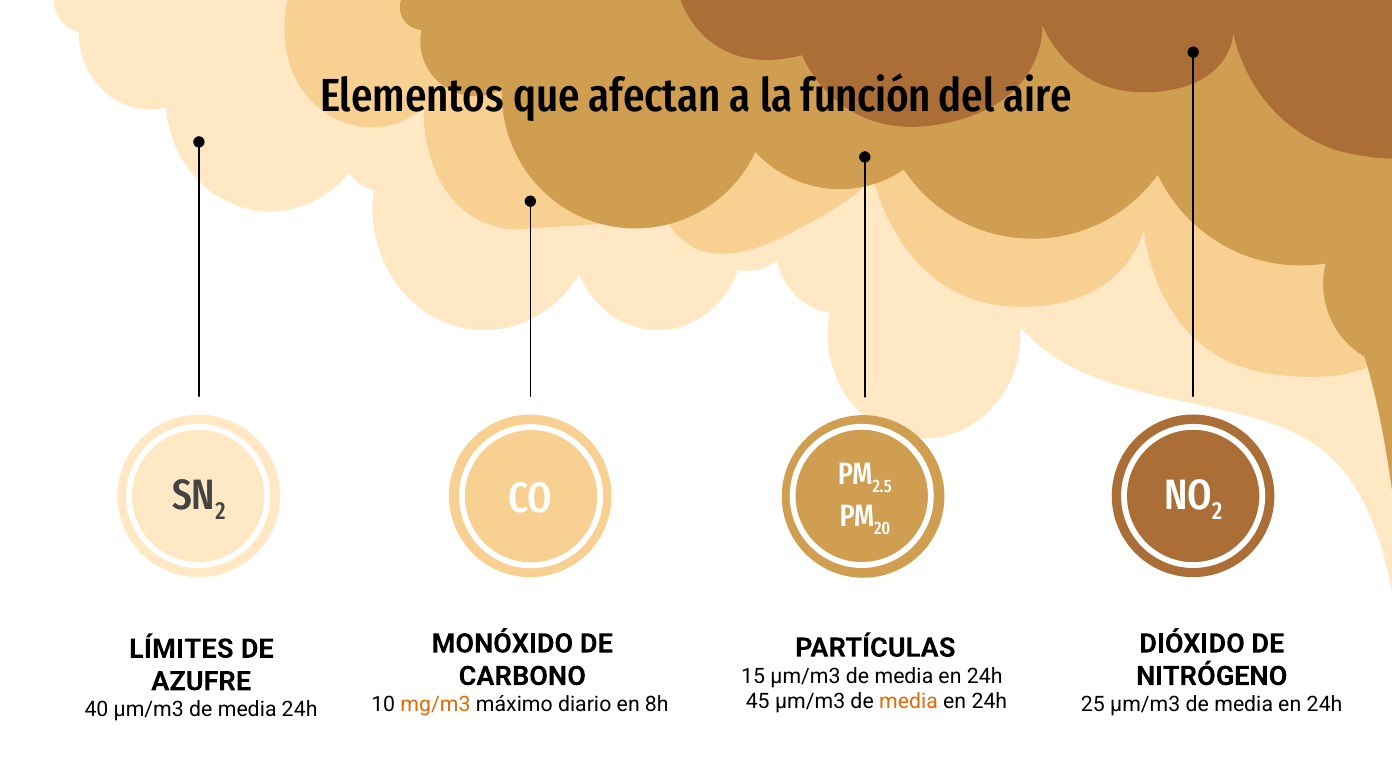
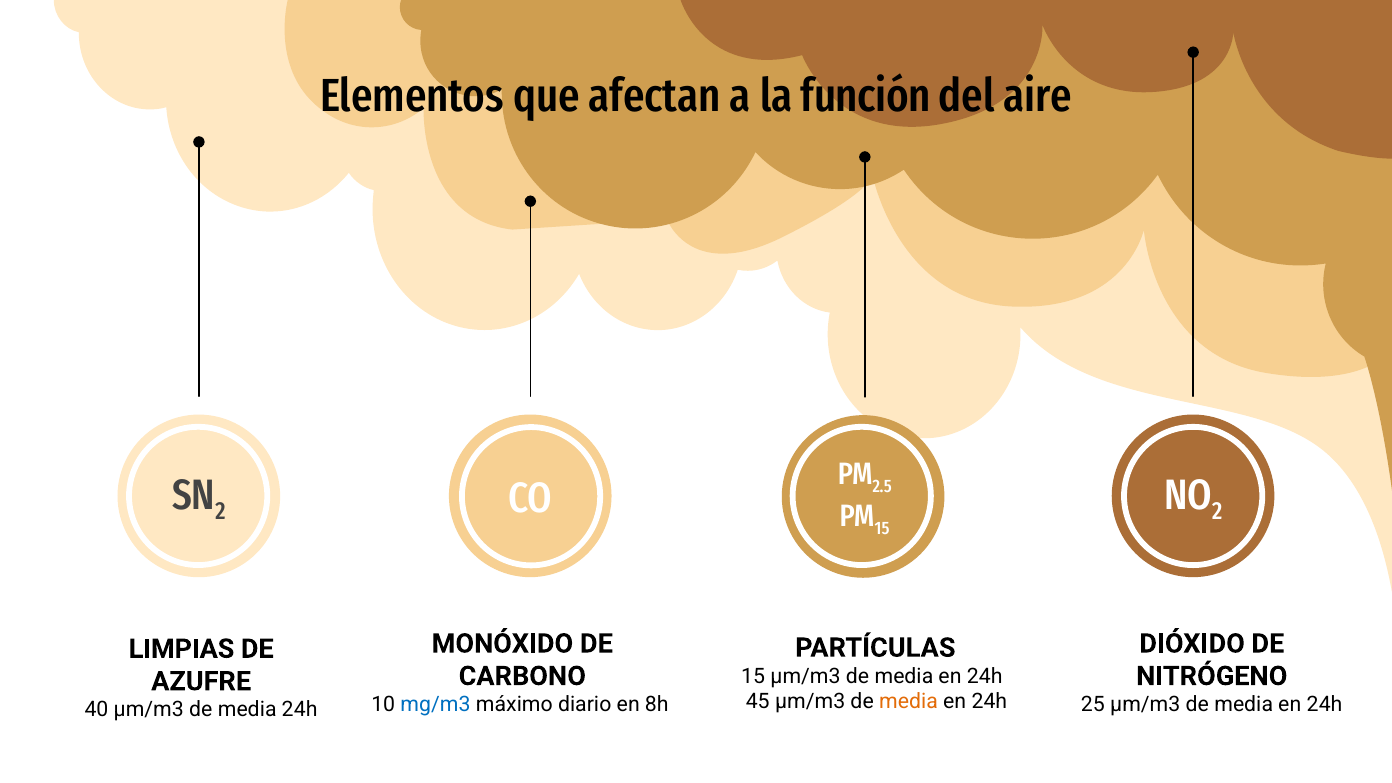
20 at (882, 528): 20 -> 15
LÍMITES: LÍMITES -> LIMPIAS
mg/m3 colour: orange -> blue
